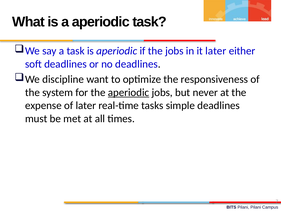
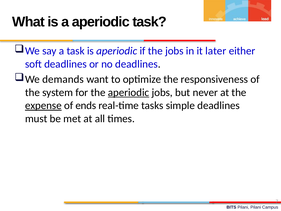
discipline: discipline -> demands
expense underline: none -> present
of later: later -> ends
